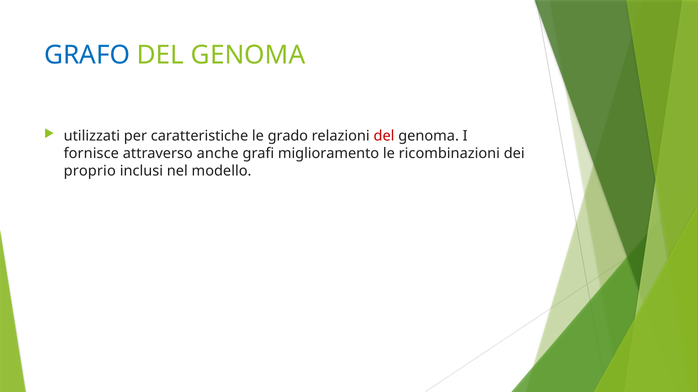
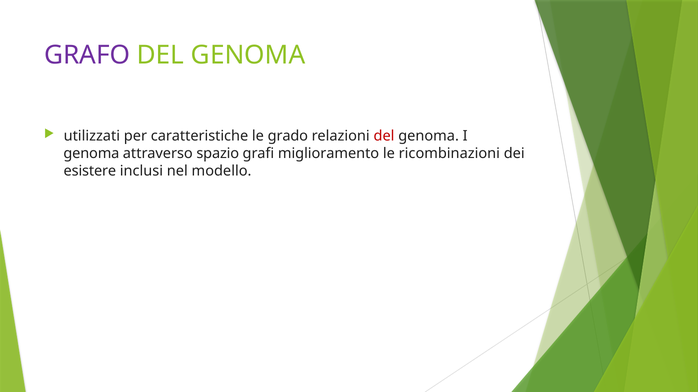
GRAFO colour: blue -> purple
fornisce at (91, 154): fornisce -> genoma
anche: anche -> spazio
proprio: proprio -> esistere
